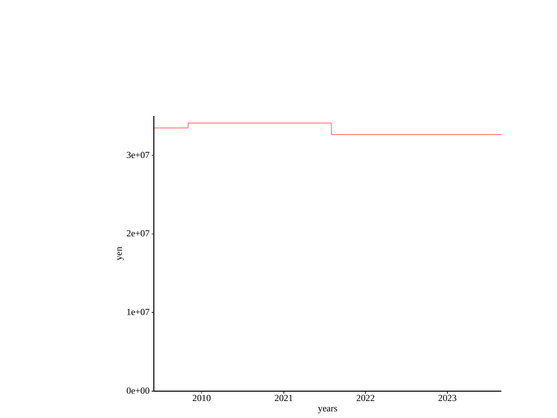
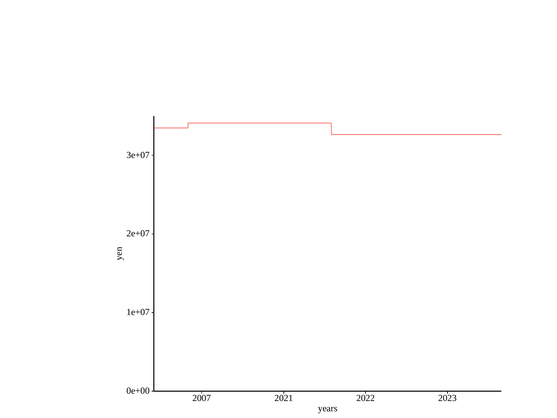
2010: 2010 -> 2007
